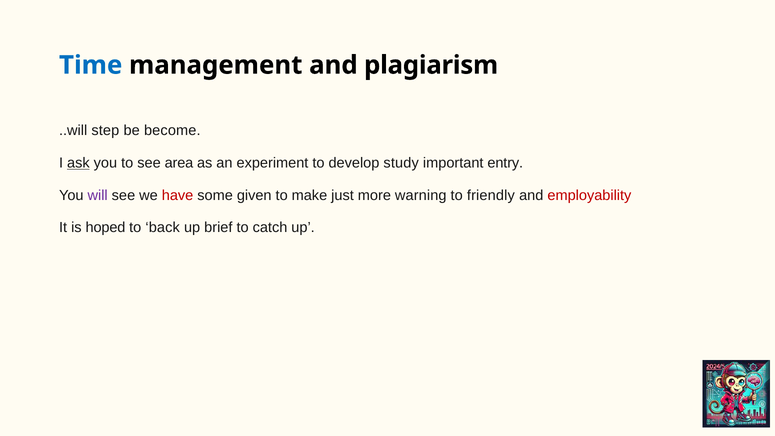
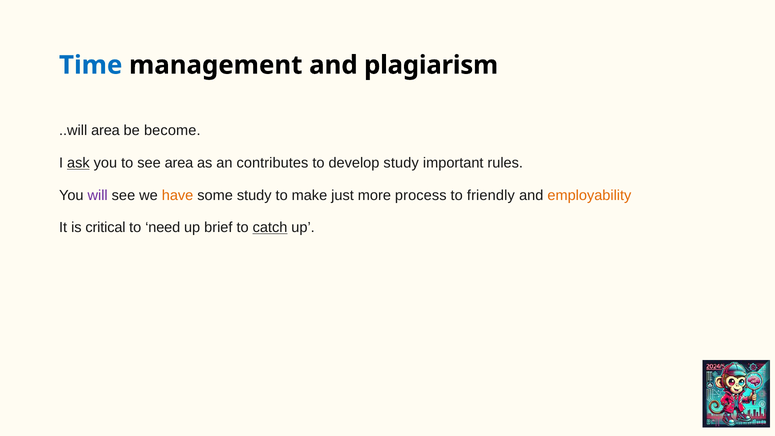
..will step: step -> area
experiment: experiment -> contributes
entry: entry -> rules
have colour: red -> orange
some given: given -> study
warning: warning -> process
employability colour: red -> orange
hoped: hoped -> critical
back: back -> need
catch underline: none -> present
